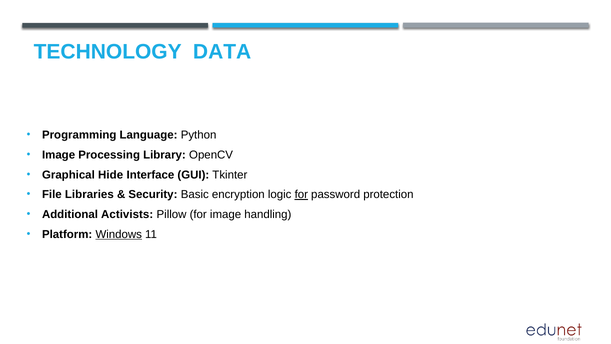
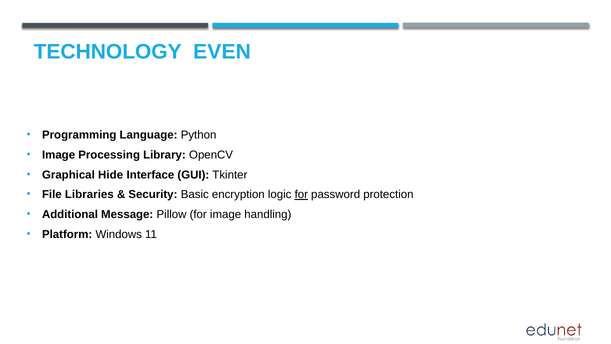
DATA: DATA -> EVEN
Activists: Activists -> Message
Windows underline: present -> none
